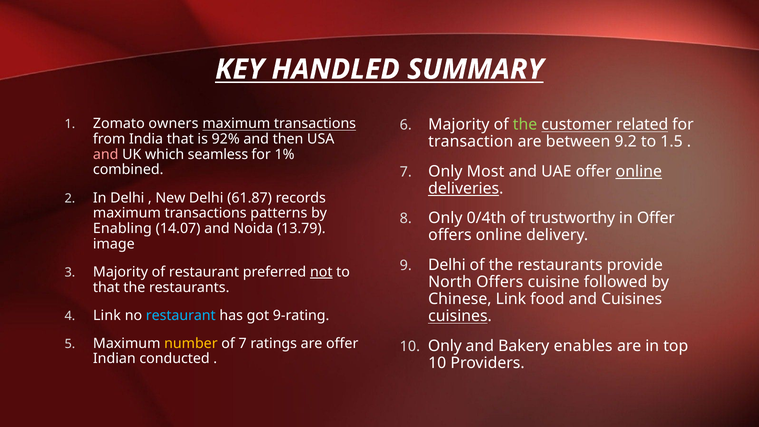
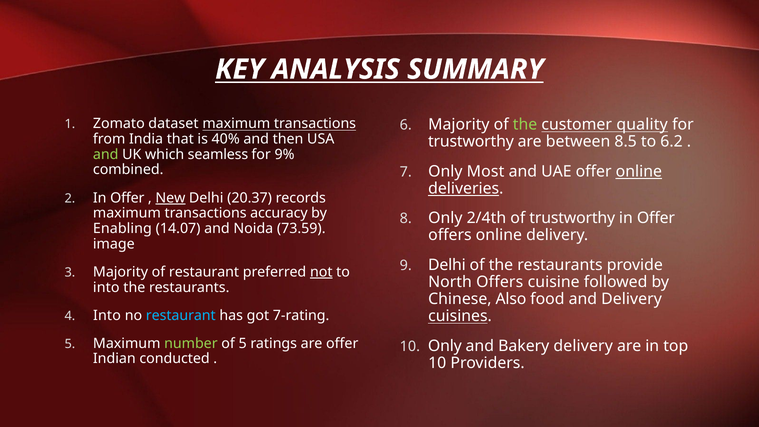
HANDLED: HANDLED -> ANALYSIS
owners: owners -> dataset
related: related -> quality
92%: 92% -> 40%
transaction at (471, 142): transaction -> trustworthy
9.2: 9.2 -> 8.5
1.5: 1.5 -> 6.2
and at (106, 154) colour: pink -> light green
1%: 1% -> 9%
Delhi at (127, 198): Delhi -> Offer
New underline: none -> present
61.87: 61.87 -> 20.37
patterns: patterns -> accuracy
0/4th: 0/4th -> 2/4th
13.79: 13.79 -> 73.59
that at (106, 287): that -> into
Chinese Link: Link -> Also
and Cuisines: Cuisines -> Delivery
Link at (107, 315): Link -> Into
9-rating: 9-rating -> 7-rating
number colour: yellow -> light green
of 7: 7 -> 5
Bakery enables: enables -> delivery
